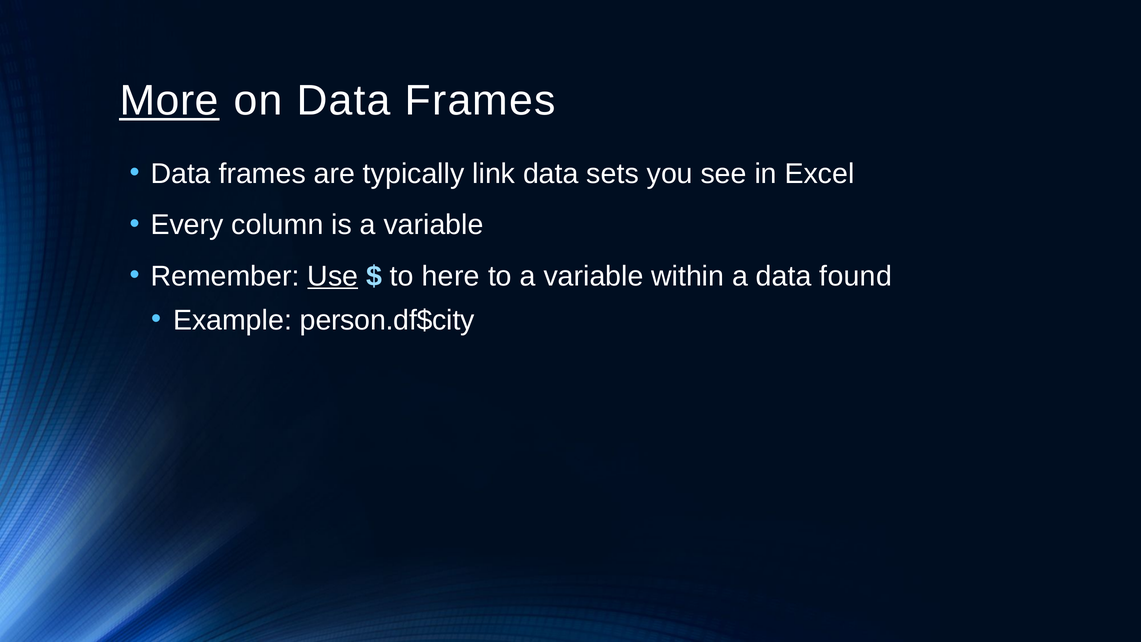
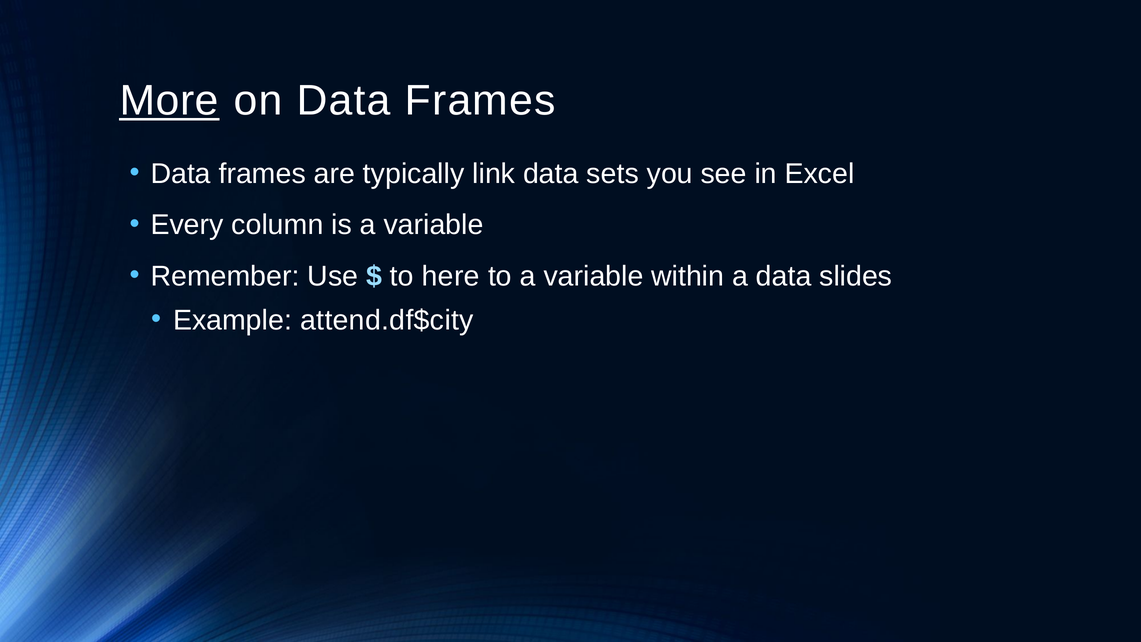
Use underline: present -> none
found: found -> slides
person.df$city: person.df$city -> attend.df$city
